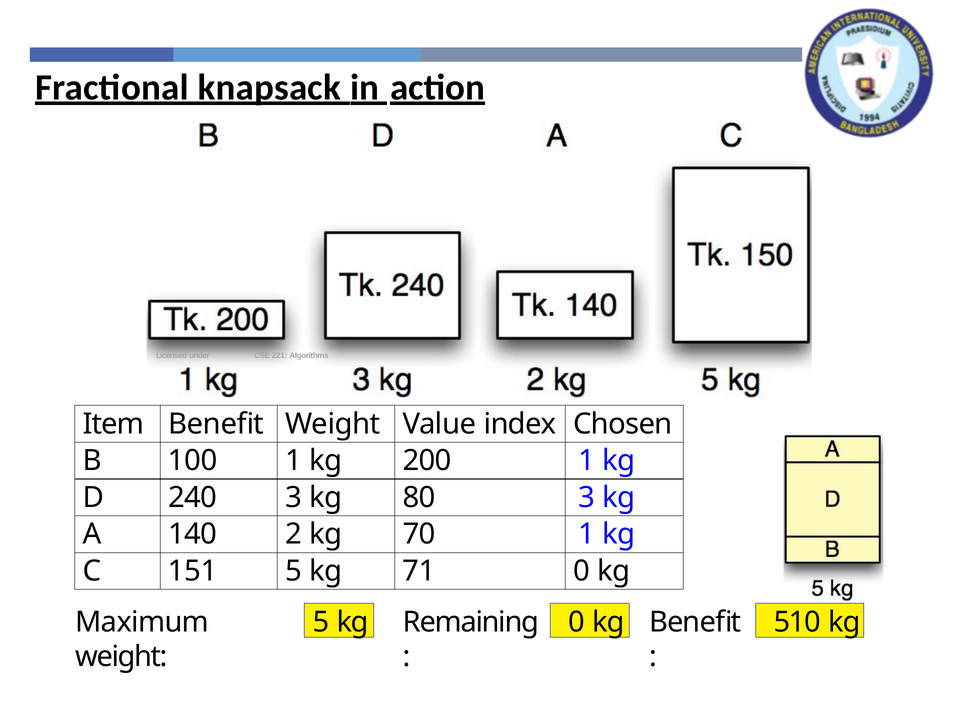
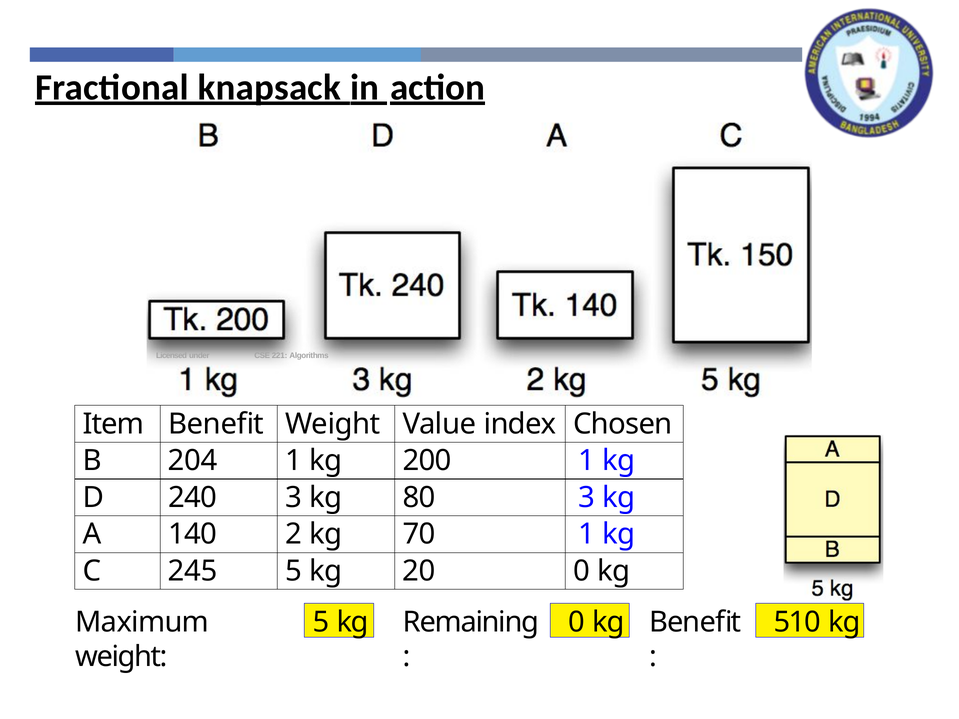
100: 100 -> 204
151: 151 -> 245
71: 71 -> 20
